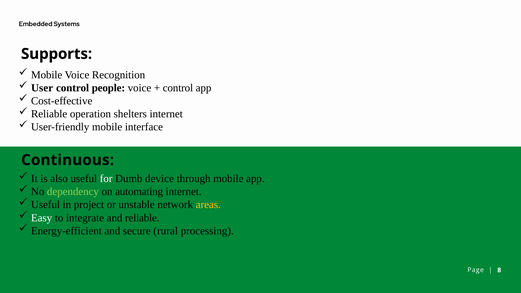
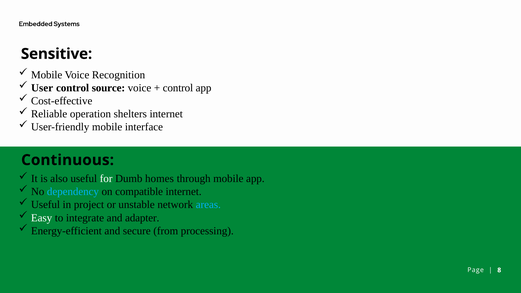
Supports: Supports -> Sensitive
people: people -> source
device: device -> homes
dependency colour: light green -> light blue
automating: automating -> compatible
areas colour: yellow -> light blue
and reliable: reliable -> adapter
rural: rural -> from
